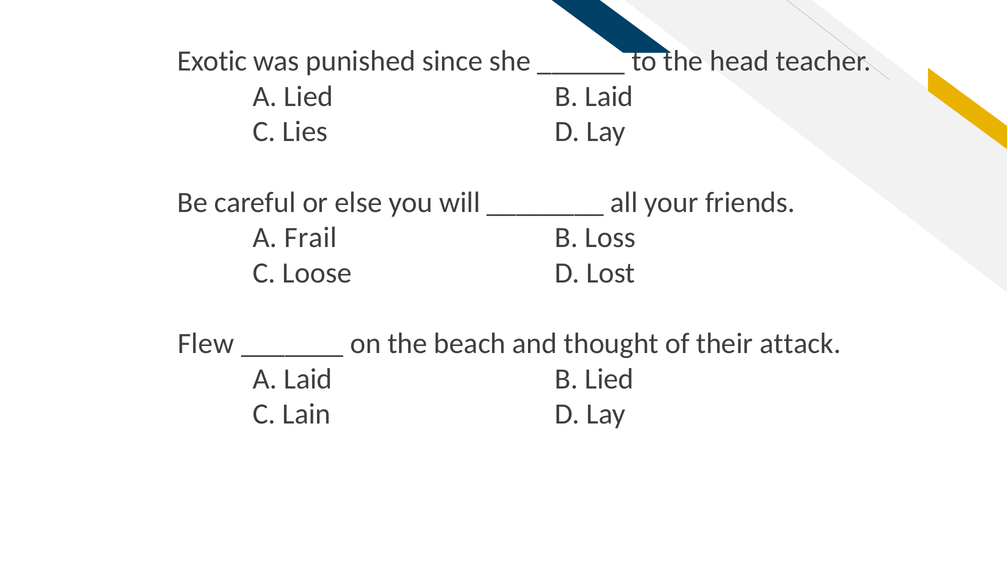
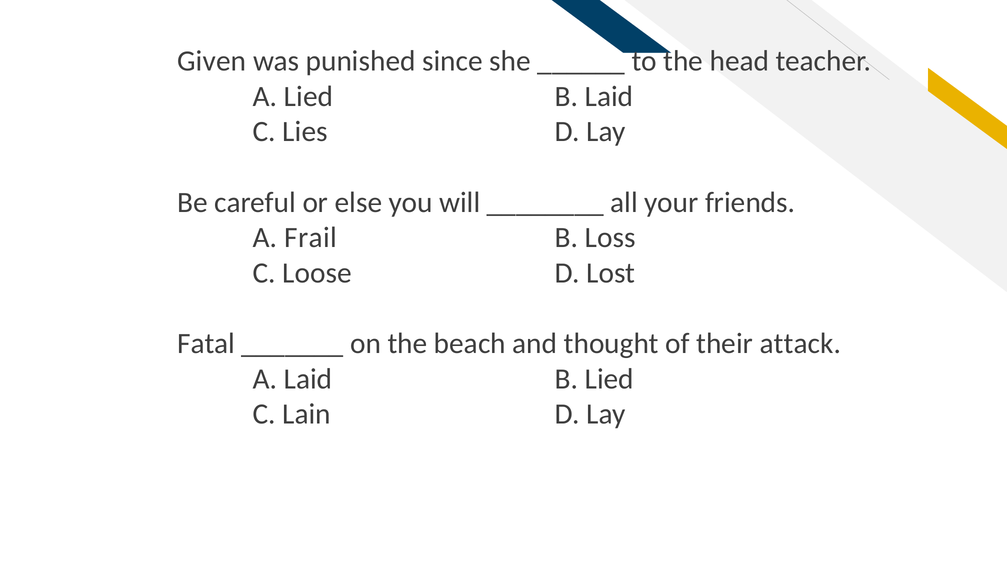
Exotic: Exotic -> Given
Flew: Flew -> Fatal
